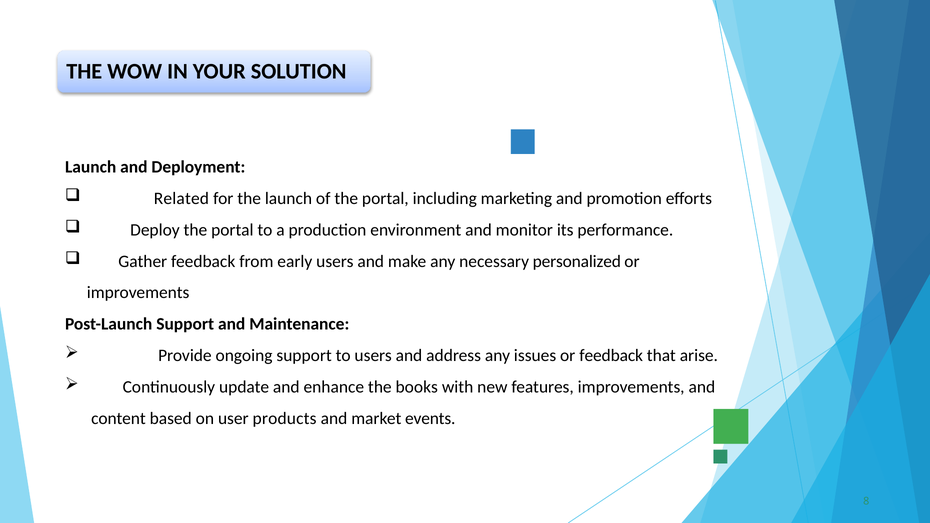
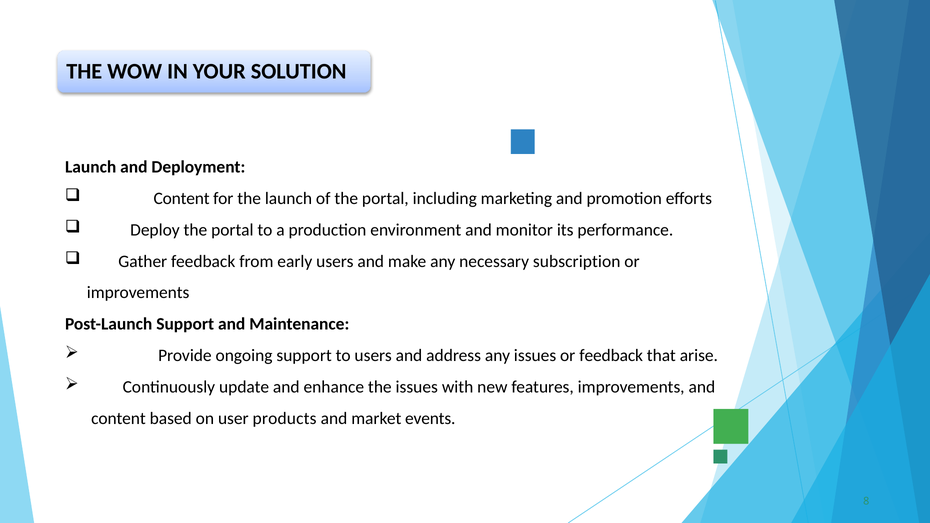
Related at (181, 199): Related -> Content
personalized: personalized -> subscription
the books: books -> issues
